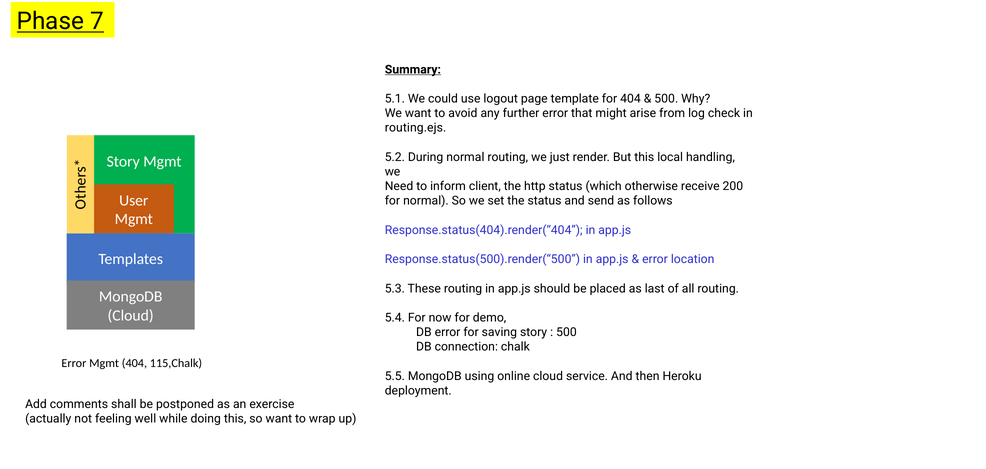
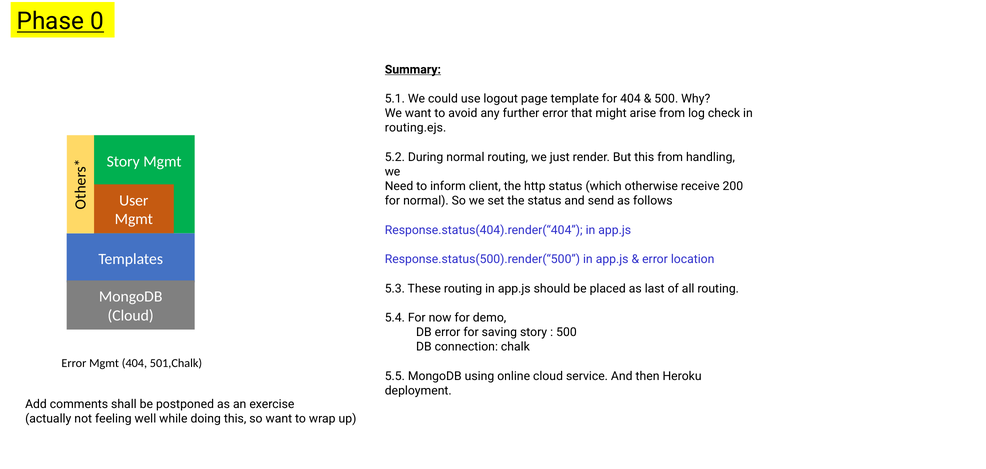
7: 7 -> 0
this local: local -> from
115,Chalk: 115,Chalk -> 501,Chalk
